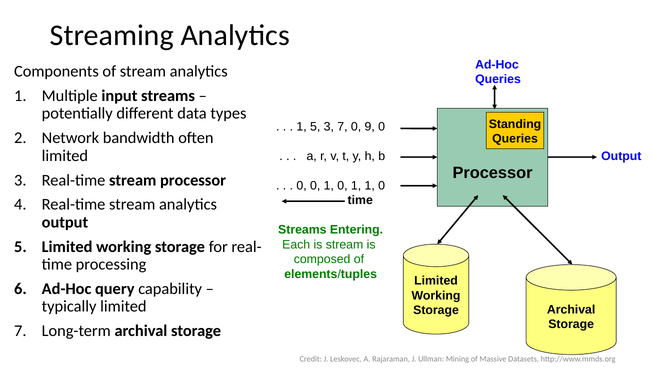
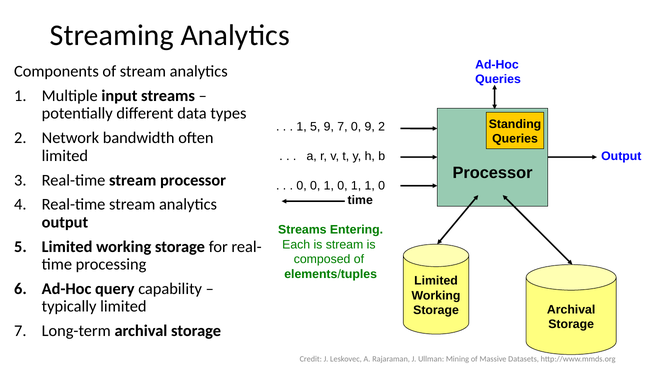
5 3: 3 -> 9
9 0: 0 -> 2
